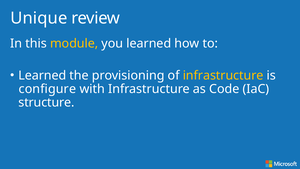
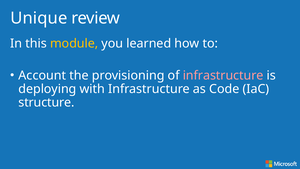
Learned at (42, 75): Learned -> Account
infrastructure at (223, 75) colour: yellow -> pink
configure: configure -> deploying
